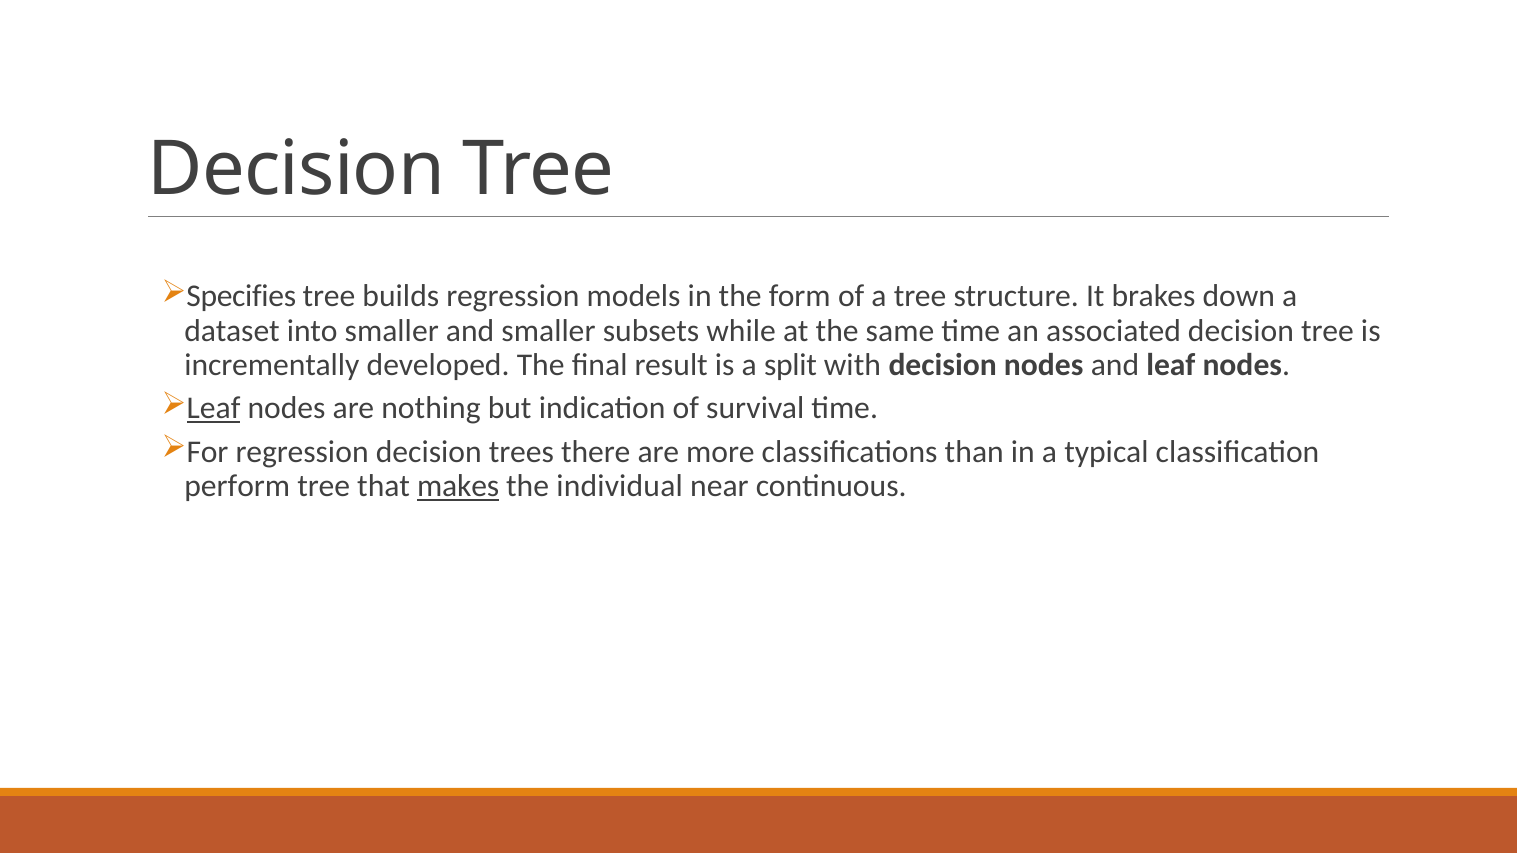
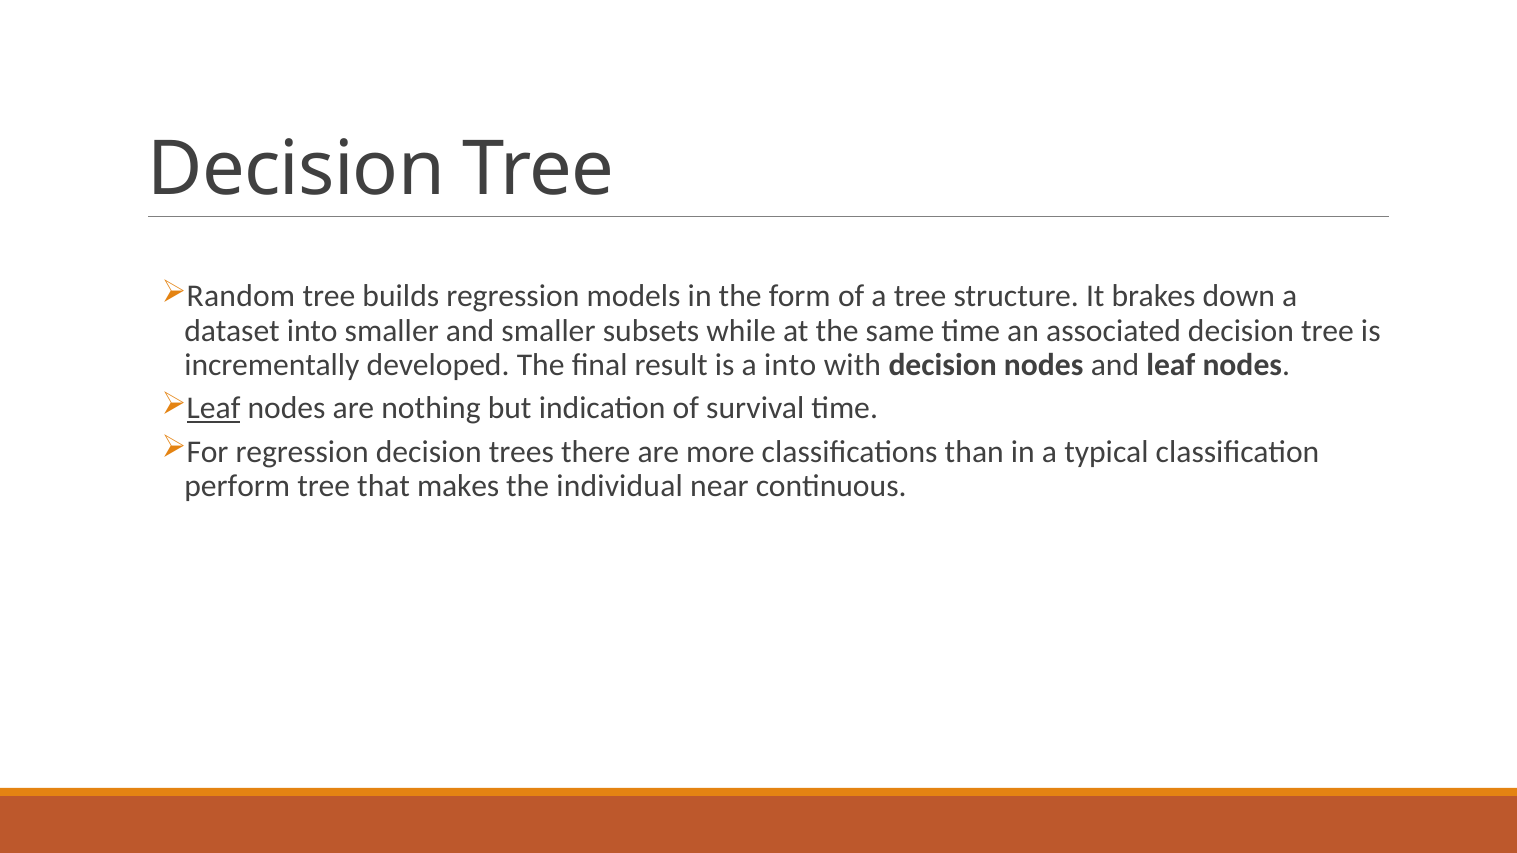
Specifies: Specifies -> Random
a split: split -> into
makes underline: present -> none
